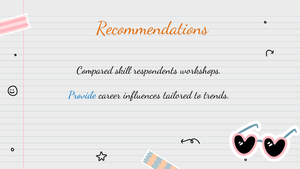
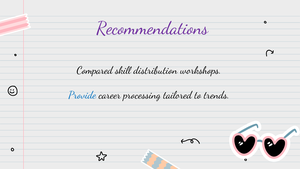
Recommendations colour: orange -> purple
respondents: respondents -> distribution
influences: influences -> processing
